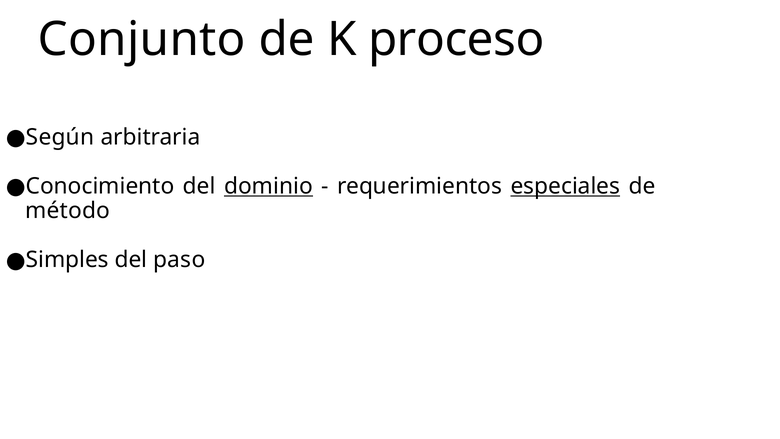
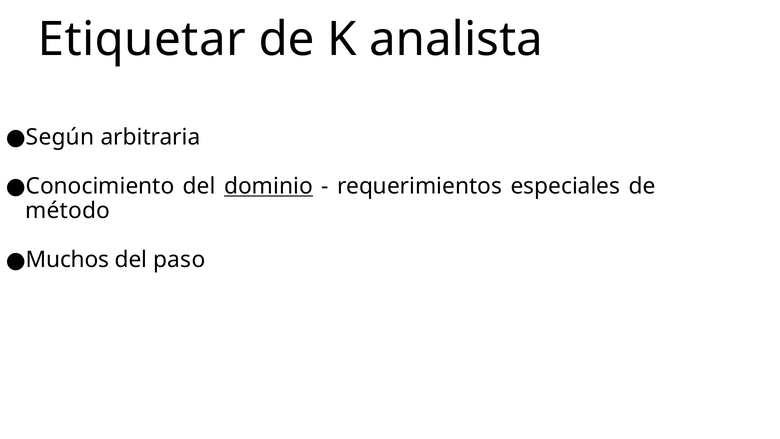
Conjunto: Conjunto -> Etiquetar
proceso: proceso -> analista
especiales underline: present -> none
Simples: Simples -> Muchos
